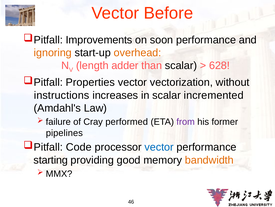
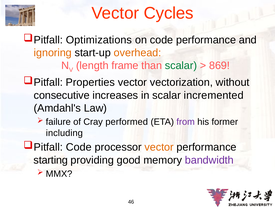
Before: Before -> Cycles
Improvements: Improvements -> Optimizations
on soon: soon -> code
adder: adder -> frame
scalar at (181, 65) colour: black -> green
628: 628 -> 869
instructions: instructions -> consecutive
pipelines: pipelines -> including
vector at (159, 147) colour: blue -> orange
bandwidth colour: orange -> purple
